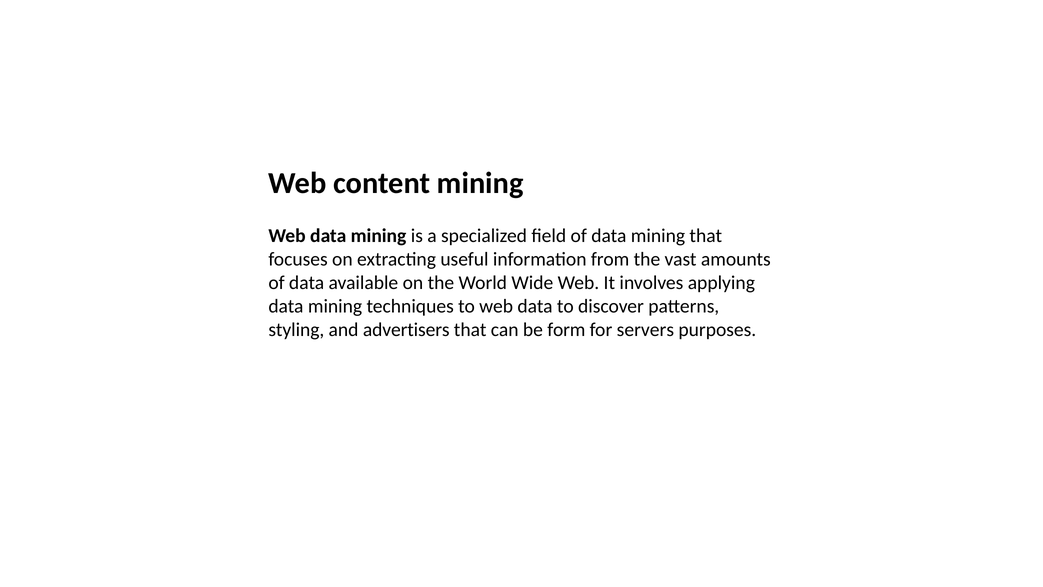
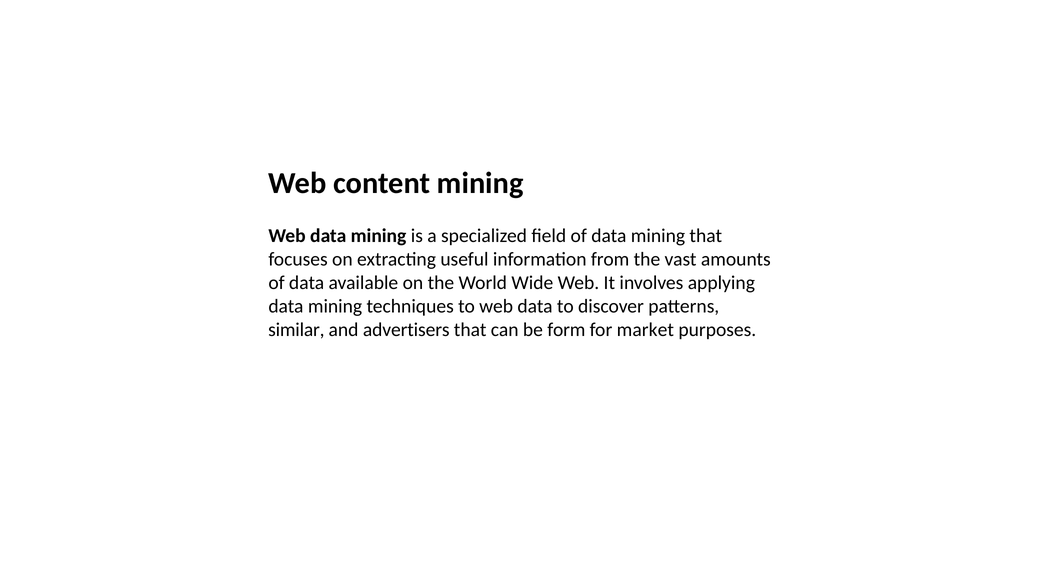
styling: styling -> similar
servers: servers -> market
